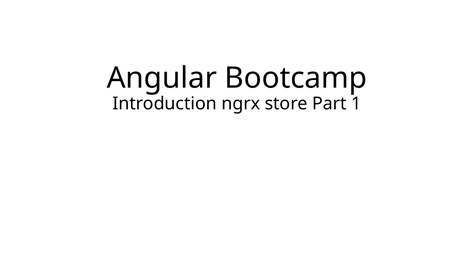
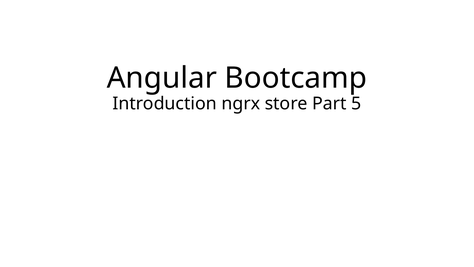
1: 1 -> 5
